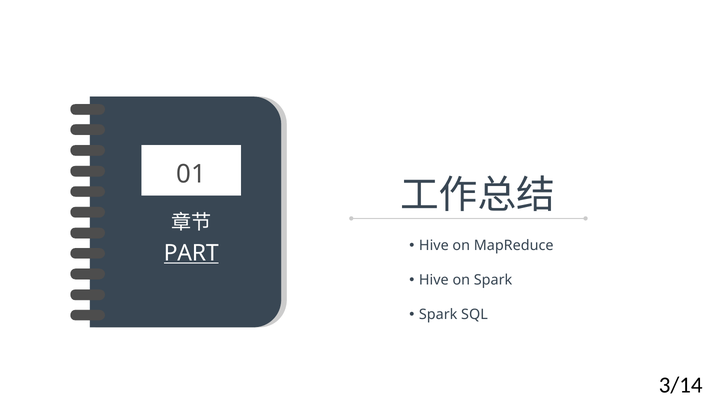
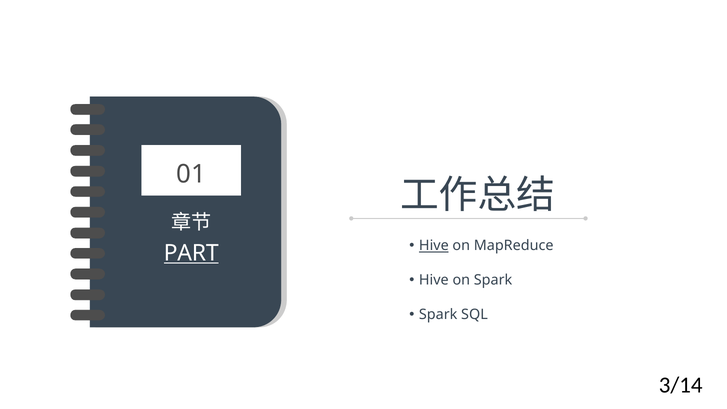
Hive at (434, 246) underline: none -> present
